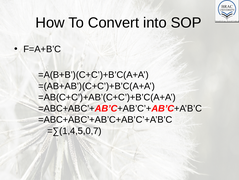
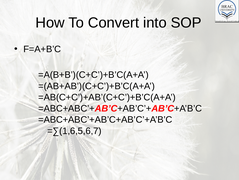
=∑(1,4,5,0,7: =∑(1,4,5,0,7 -> =∑(1,6,5,6,7
